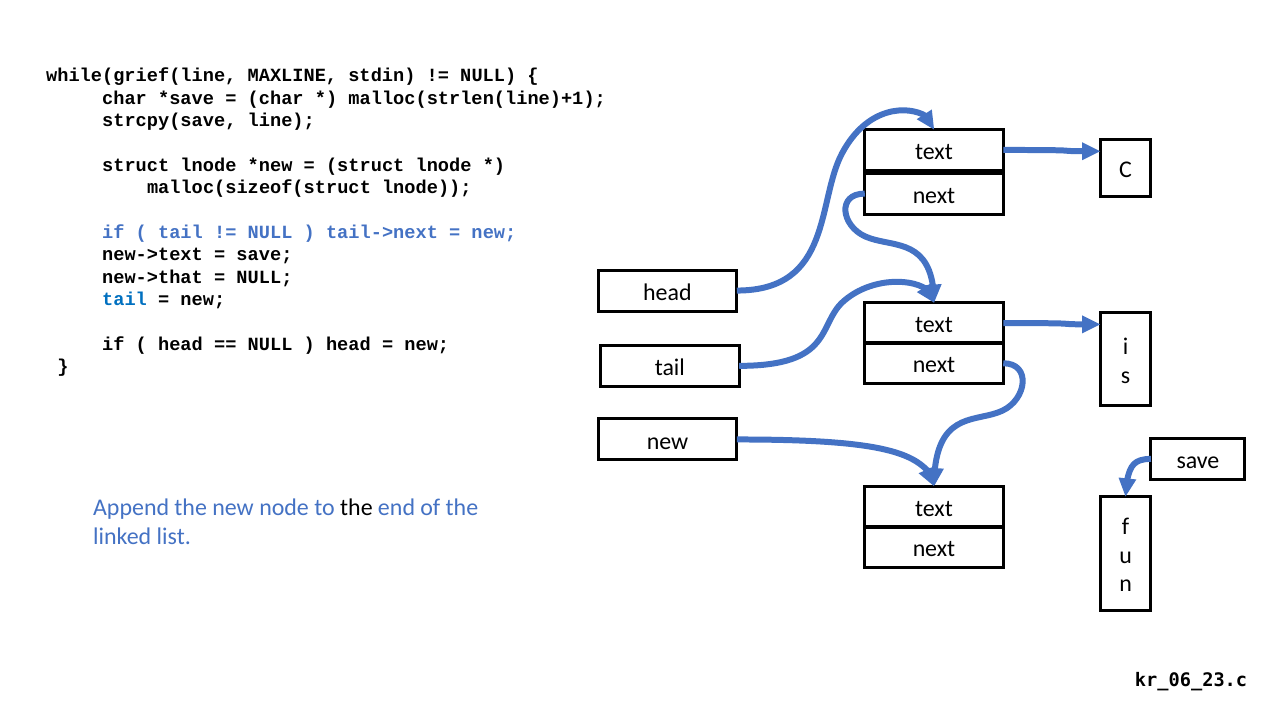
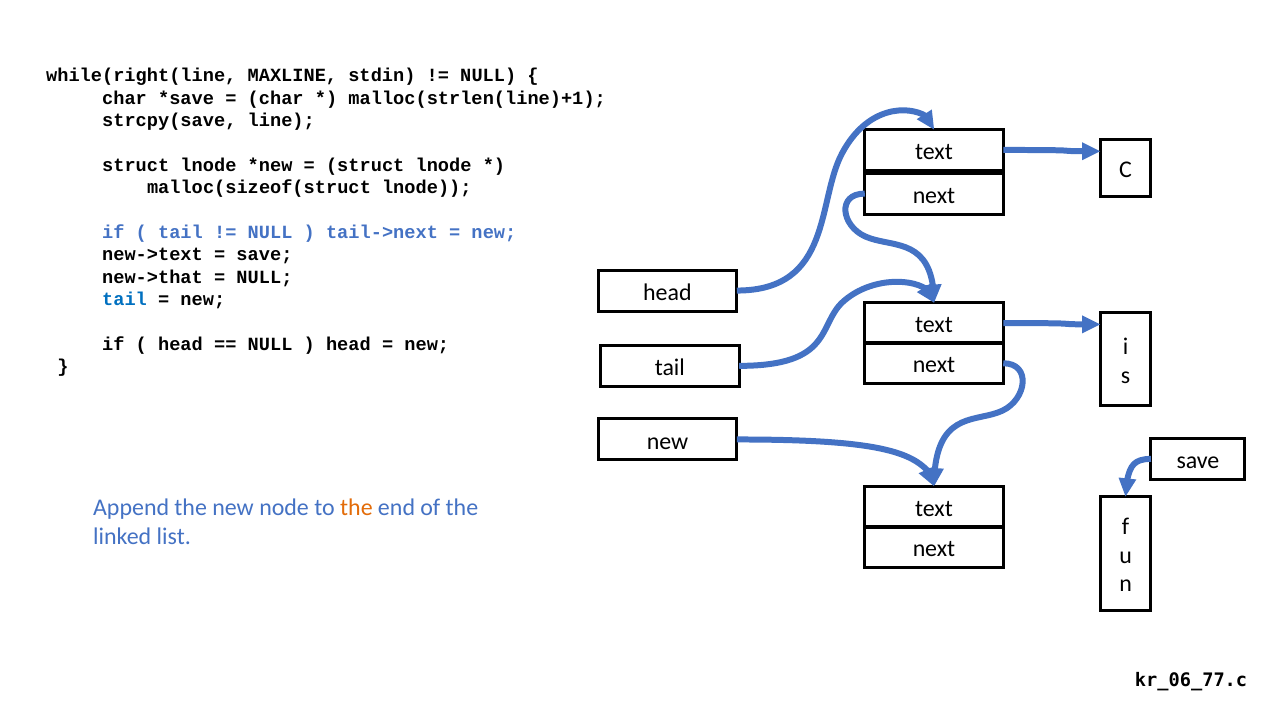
while(grief(line: while(grief(line -> while(right(line
the at (356, 508) colour: black -> orange
kr_06_23.c: kr_06_23.c -> kr_06_77.c
